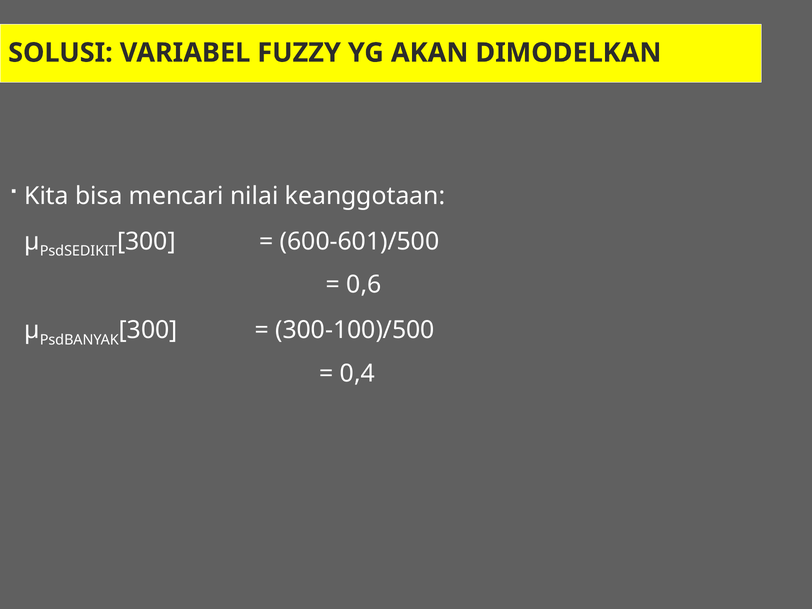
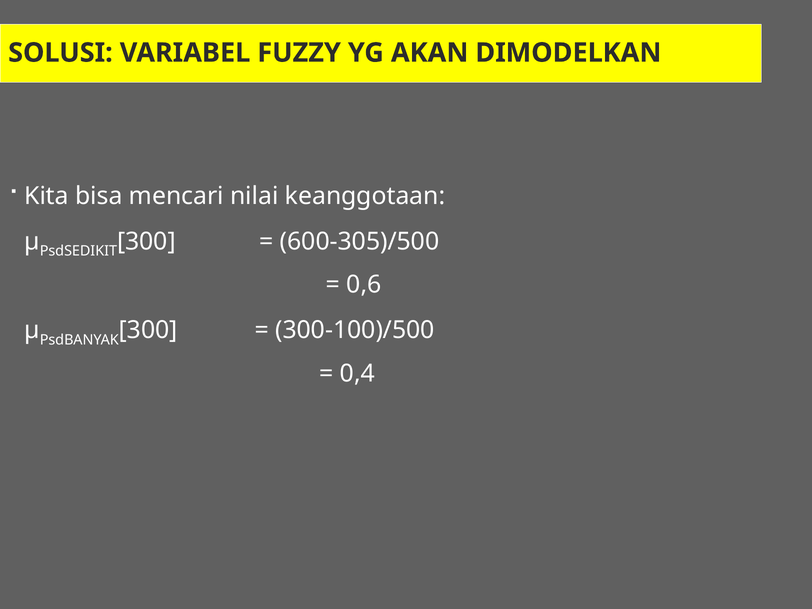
600-601)/500: 600-601)/500 -> 600-305)/500
